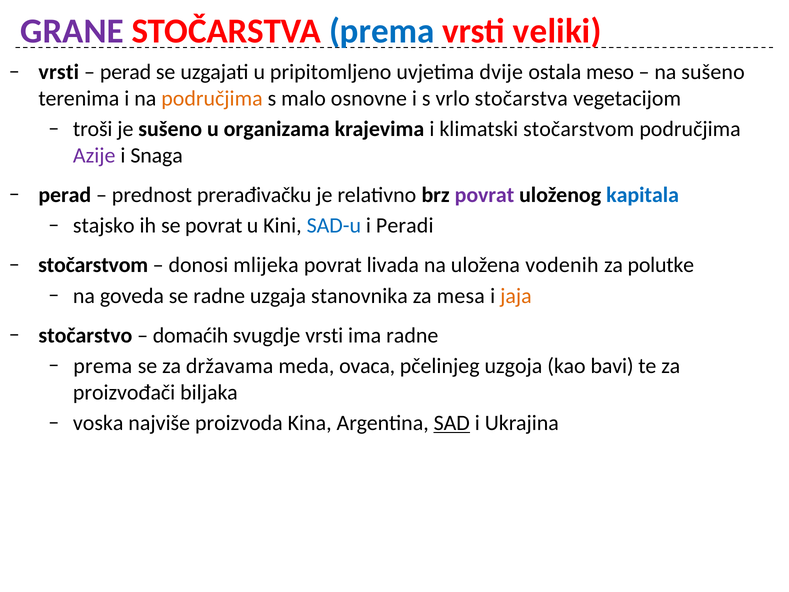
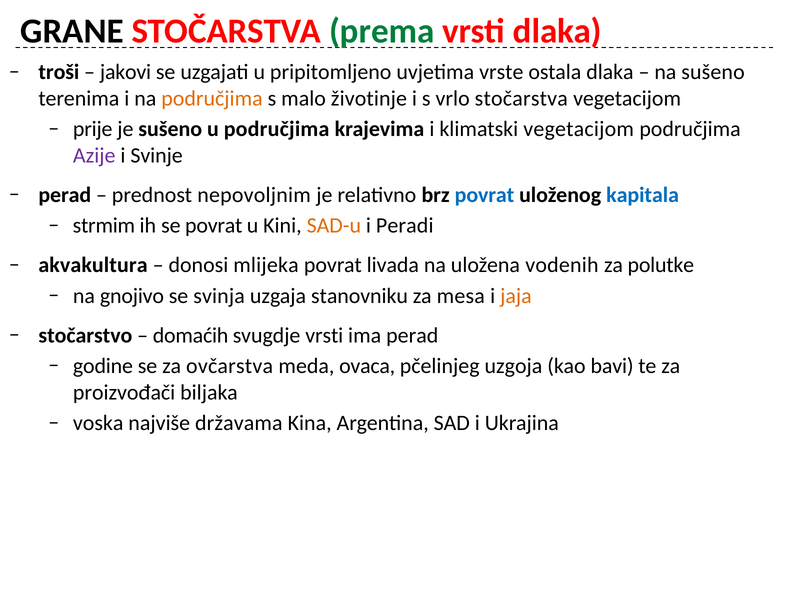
GRANE colour: purple -> black
prema at (382, 31) colour: blue -> green
vrsti veliki: veliki -> dlaka
vrsti at (59, 72): vrsti -> troši
perad at (126, 72): perad -> jakovi
dvije: dvije -> vrste
ostala meso: meso -> dlaka
osnovne: osnovne -> životinje
troši: troši -> prije
u organizama: organizama -> područjima
klimatski stočarstvom: stočarstvom -> vegetacijom
Snaga: Snaga -> Svinje
prerađivačku: prerađivačku -> nepovoljnim
povrat at (485, 195) colour: purple -> blue
stajsko: stajsko -> strmim
SAD-u colour: blue -> orange
stočarstvom at (93, 265): stočarstvom -> akvakultura
goveda: goveda -> gnojivo
se radne: radne -> svinja
stanovnika: stanovnika -> stanovniku
ima radne: radne -> perad
prema at (103, 366): prema -> godine
državama: državama -> ovčarstva
proizvoda: proizvoda -> državama
SAD underline: present -> none
